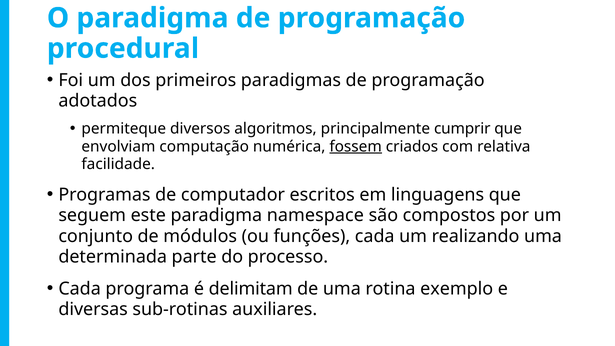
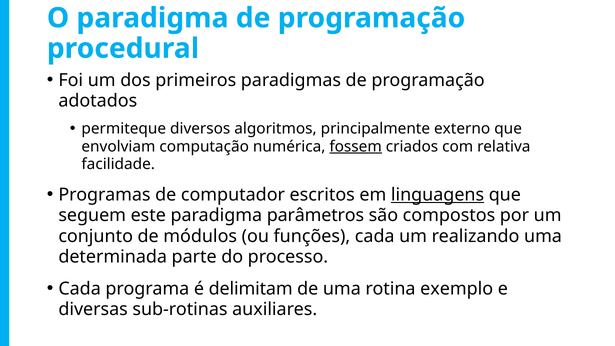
cumprir: cumprir -> externo
linguagens underline: none -> present
namespace: namespace -> parâmetros
